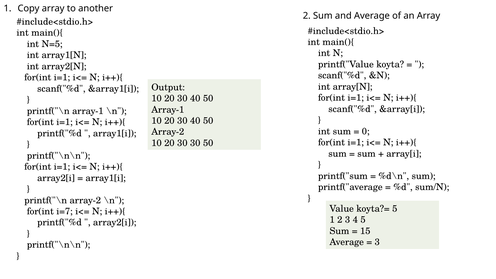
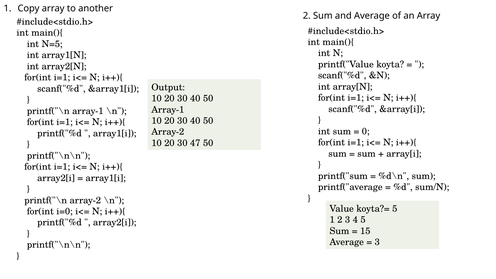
30 30: 30 -> 47
i=7: i=7 -> i=0
